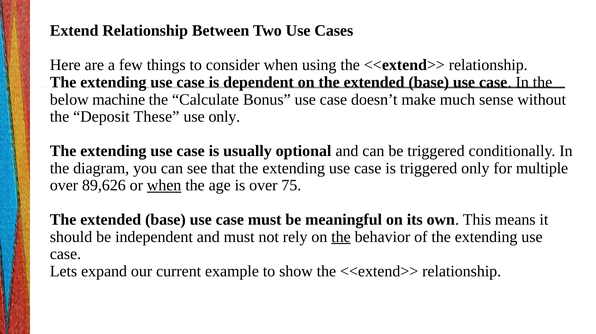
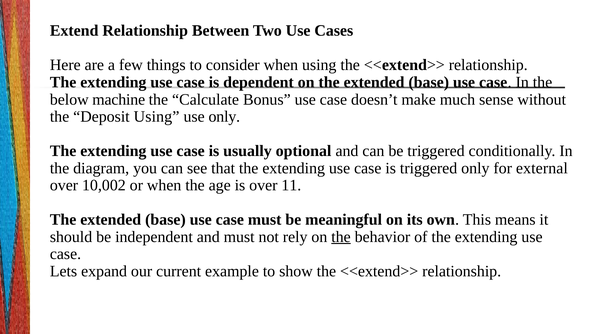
Deposit These: These -> Using
multiple: multiple -> external
89,626: 89,626 -> 10,002
when at (164, 185) underline: present -> none
75: 75 -> 11
